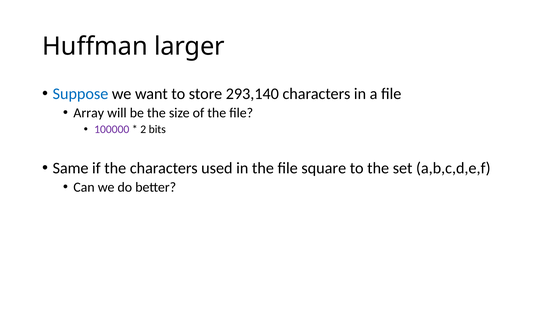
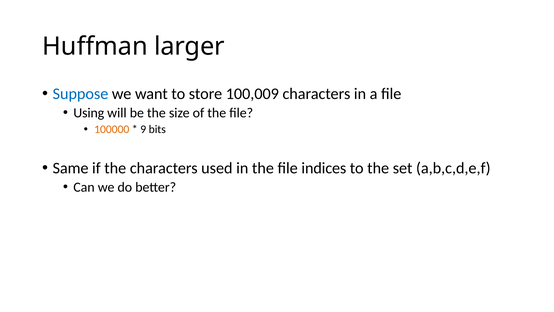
293,140: 293,140 -> 100,009
Array: Array -> Using
100000 colour: purple -> orange
2: 2 -> 9
square: square -> indices
